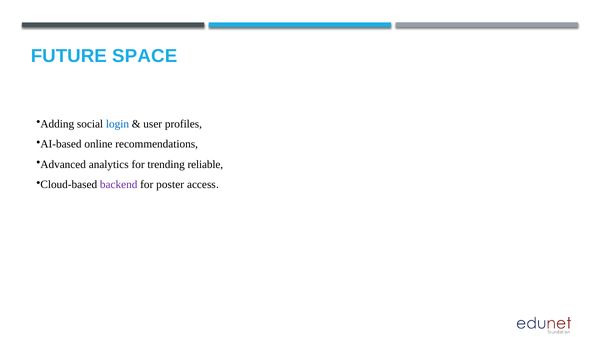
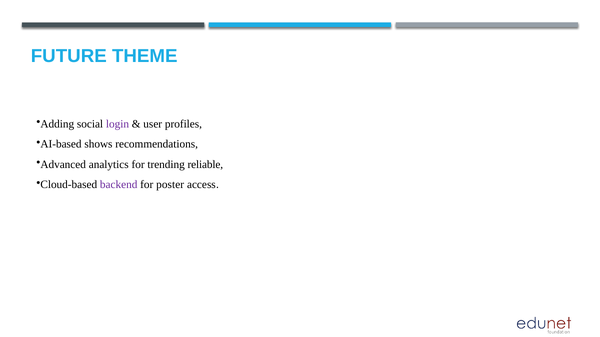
SPACE: SPACE -> THEME
login colour: blue -> purple
online: online -> shows
